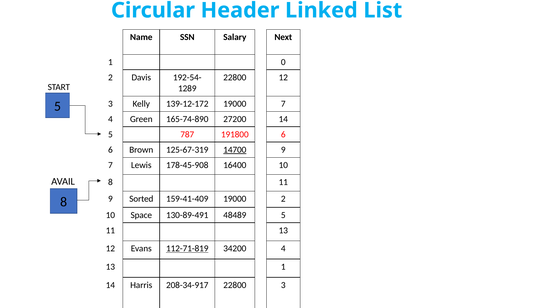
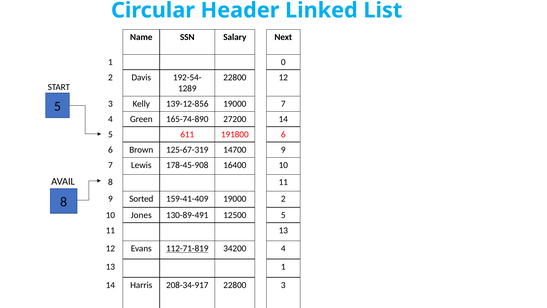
139-12-172: 139-12-172 -> 139-12-856
787: 787 -> 611
14700 underline: present -> none
Space: Space -> Jones
48489: 48489 -> 12500
